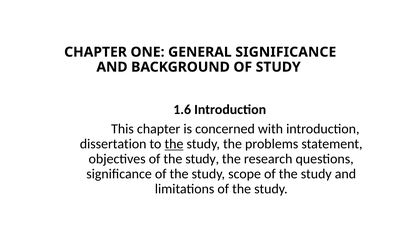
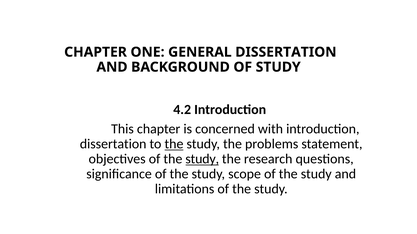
GENERAL SIGNIFICANCE: SIGNIFICANCE -> DISSERTATION
1.6: 1.6 -> 4.2
study at (202, 159) underline: none -> present
